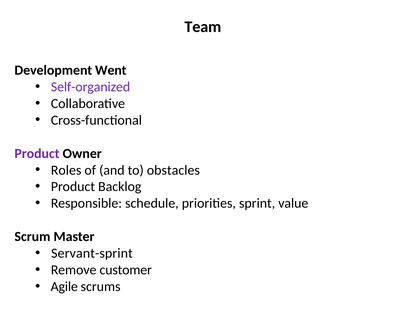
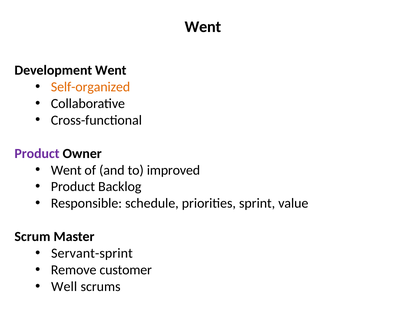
Team at (203, 27): Team -> Went
Self-organized colour: purple -> orange
Roles at (66, 170): Roles -> Went
obstacles: obstacles -> improved
Agile: Agile -> Well
